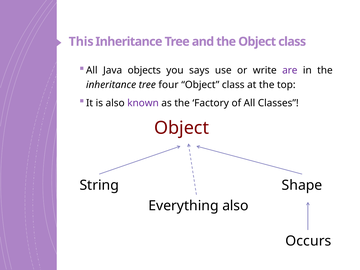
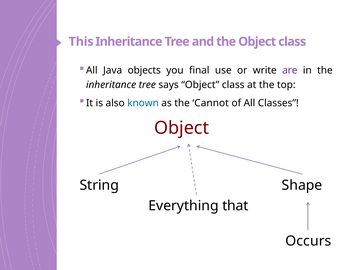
says: says -> final
four: four -> says
known colour: purple -> blue
Factory: Factory -> Cannot
Everything also: also -> that
